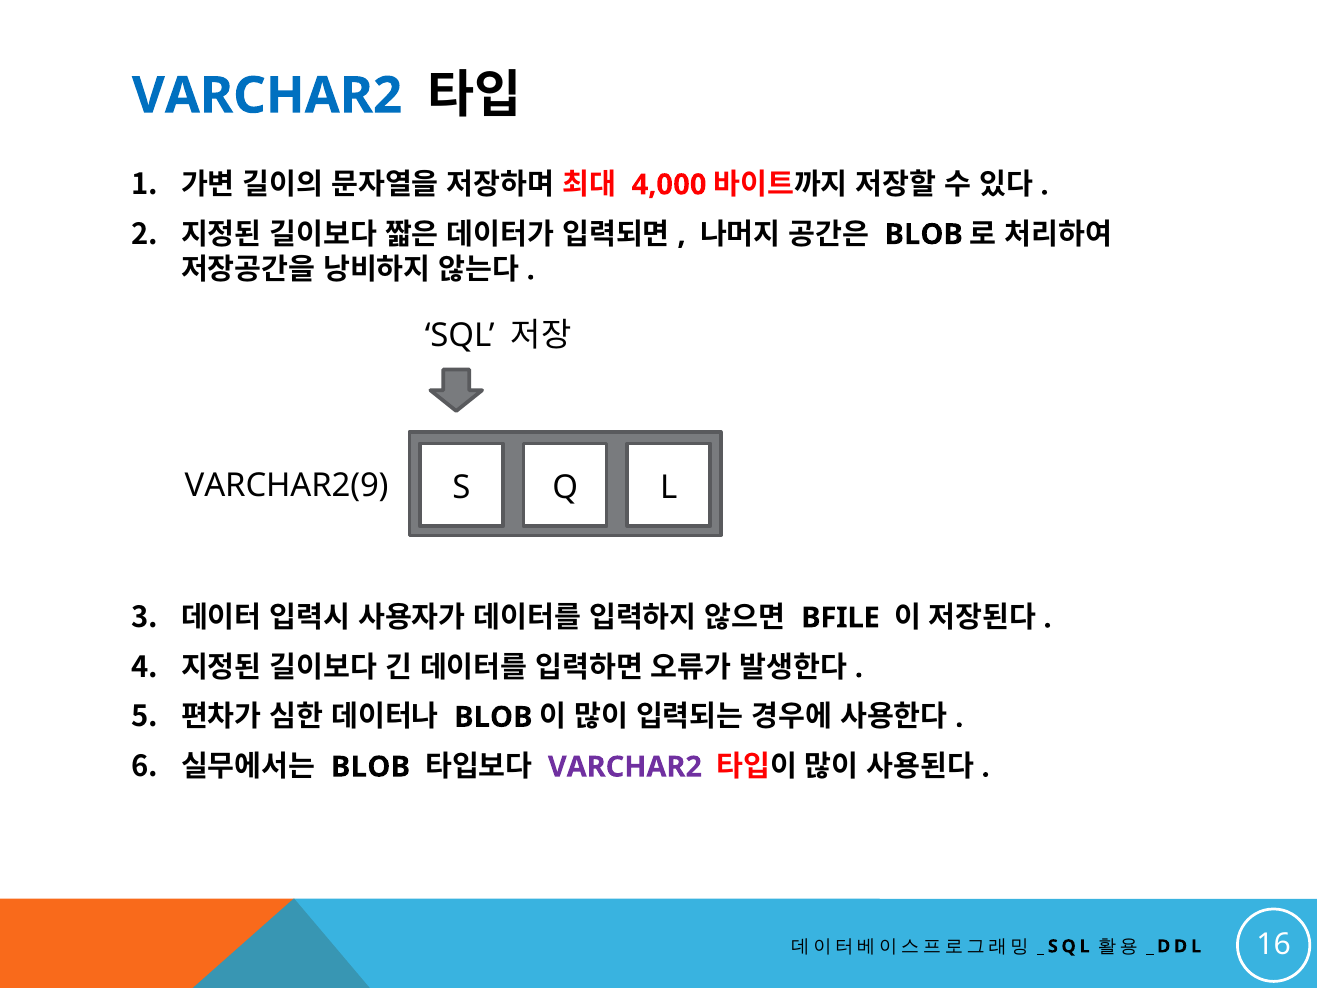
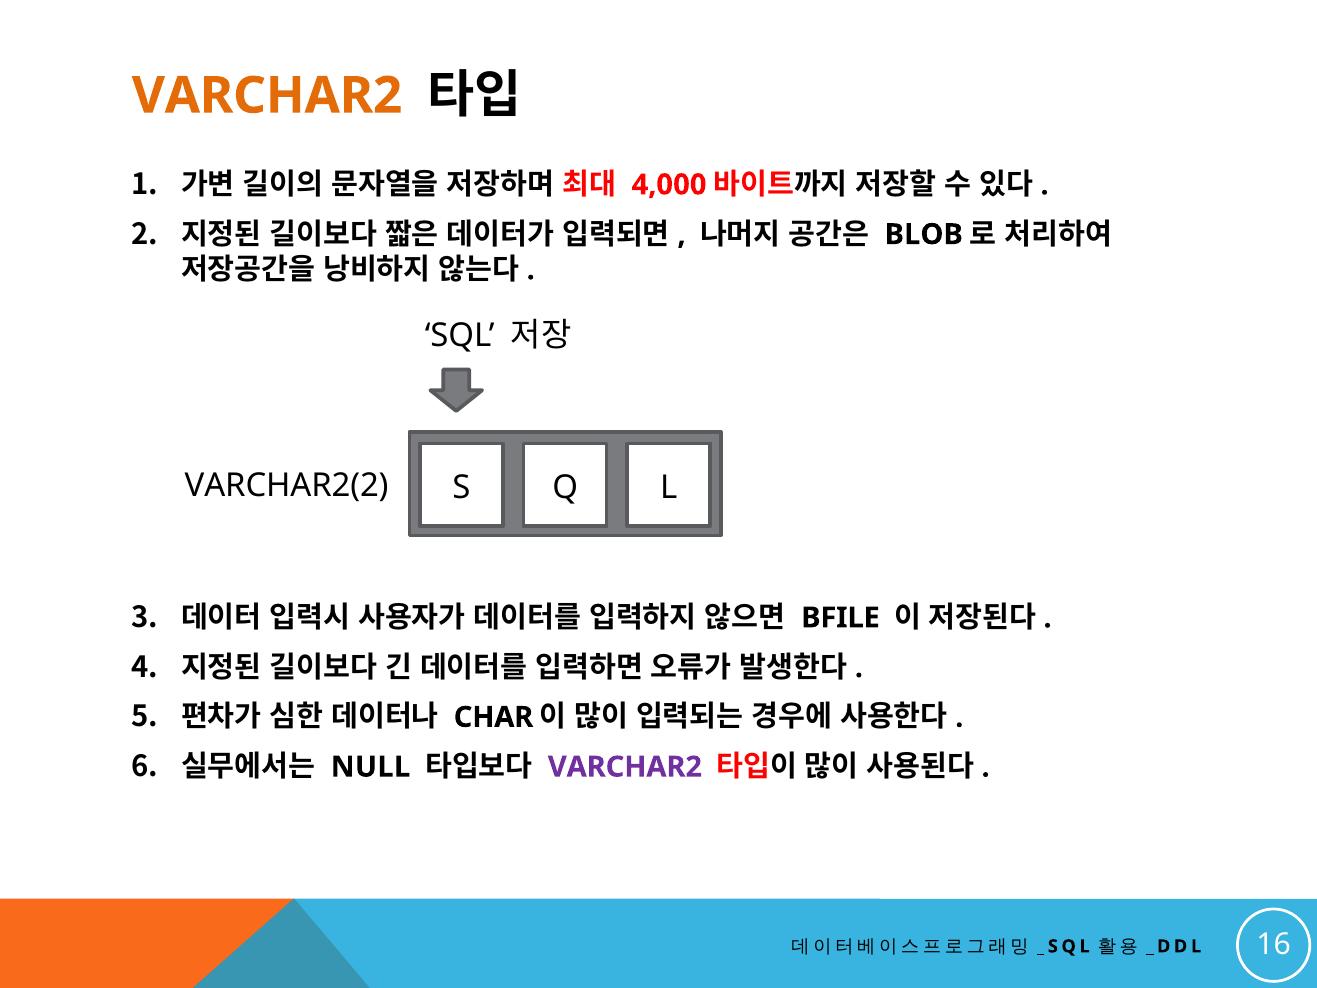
VARCHAR2 at (267, 96) colour: blue -> orange
VARCHAR2(9: VARCHAR2(9 -> VARCHAR2(2
BLOB at (493, 717): BLOB -> CHAR
BLOB at (371, 767): BLOB -> NULL
